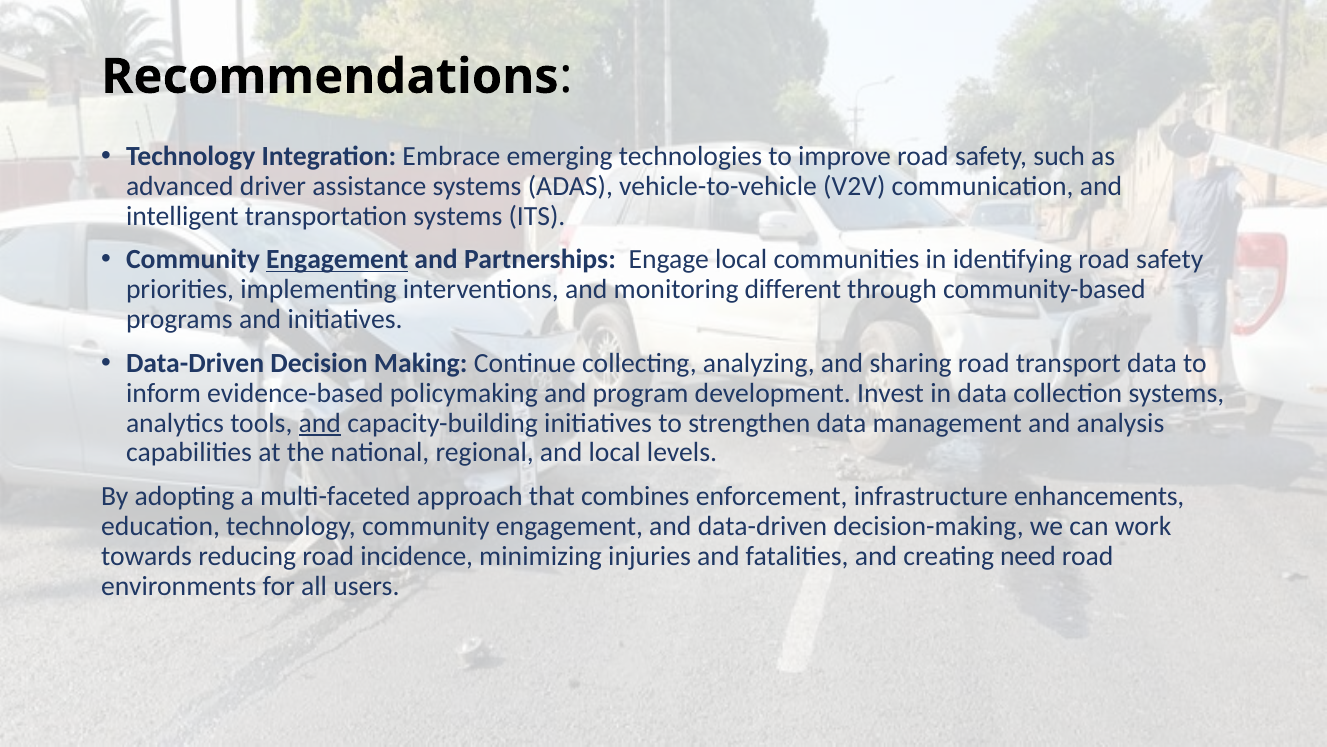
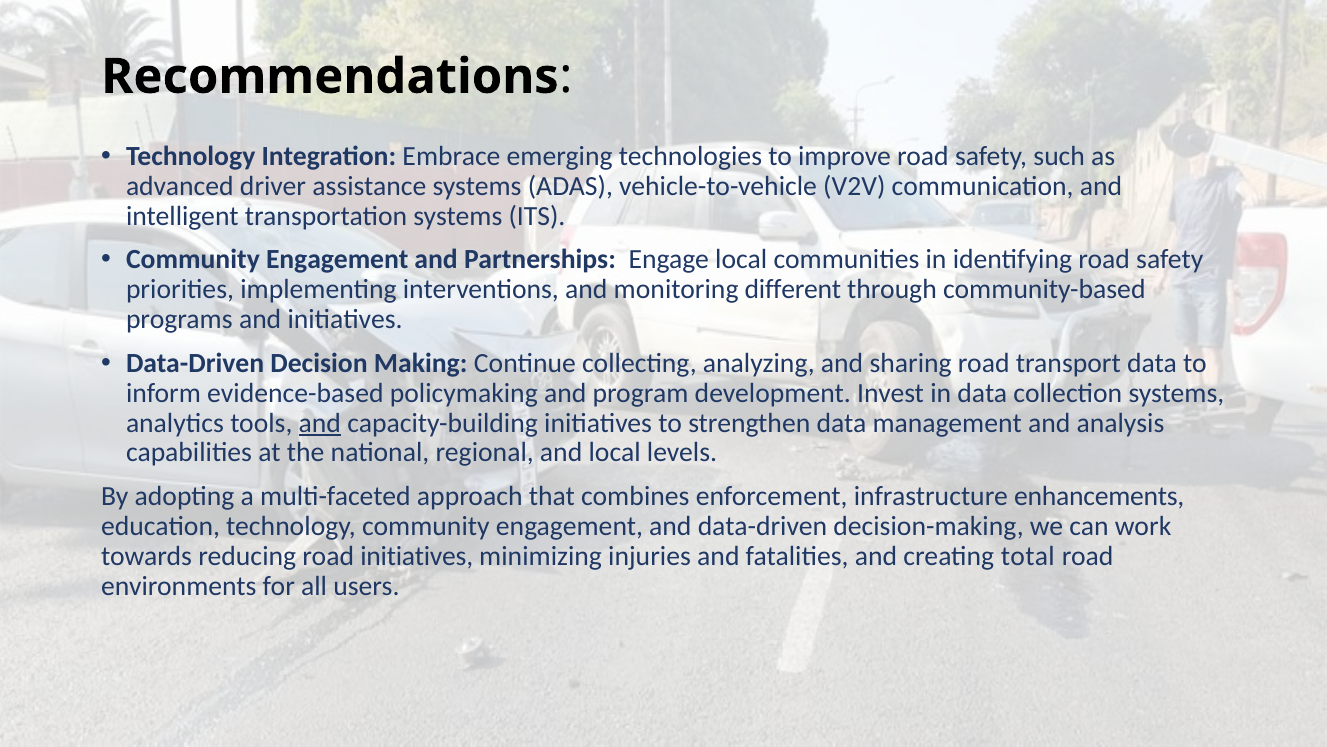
Engagement at (337, 260) underline: present -> none
road incidence: incidence -> initiatives
need: need -> total
